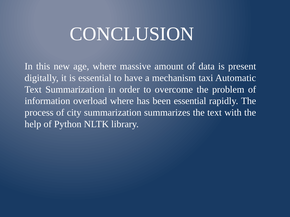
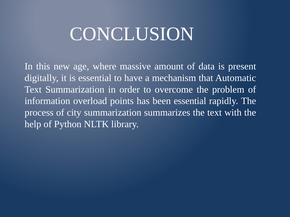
taxi: taxi -> that
overload where: where -> points
